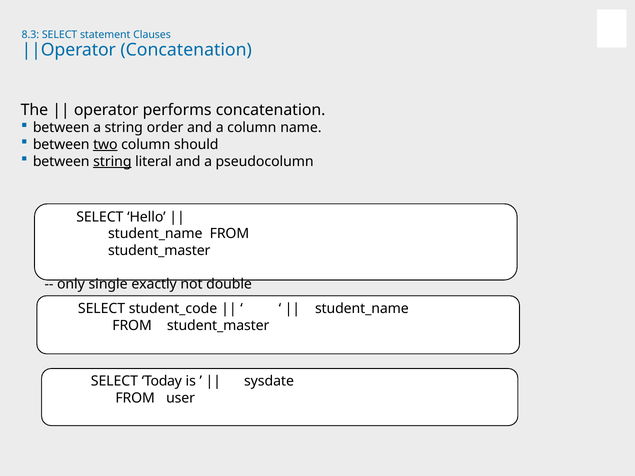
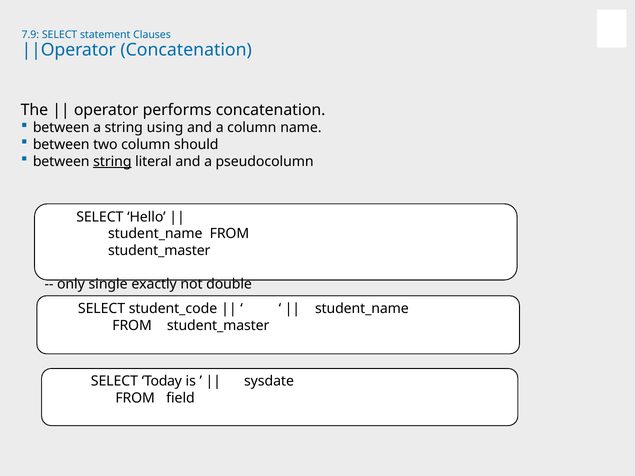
8.3: 8.3 -> 7.9
order: order -> using
two underline: present -> none
user: user -> field
